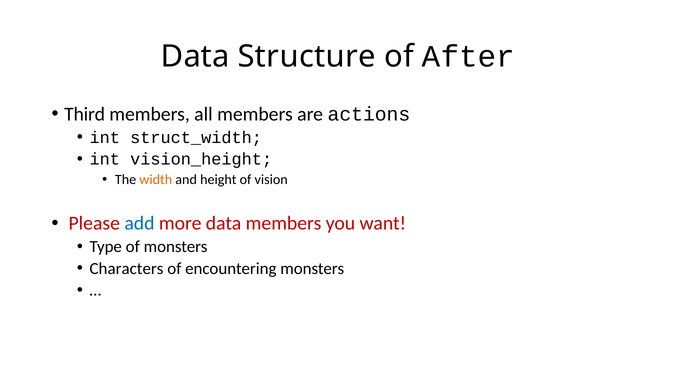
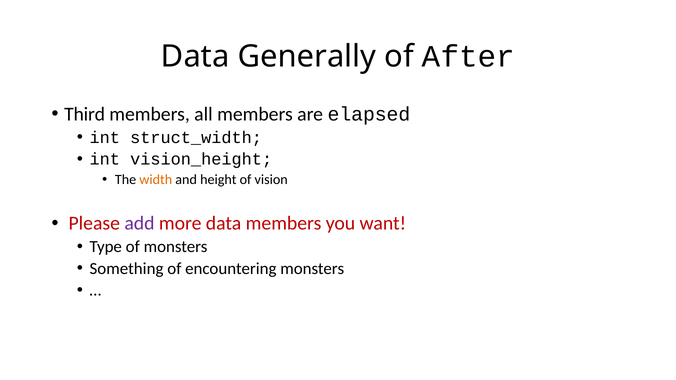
Structure: Structure -> Generally
actions: actions -> elapsed
add colour: blue -> purple
Characters: Characters -> Something
